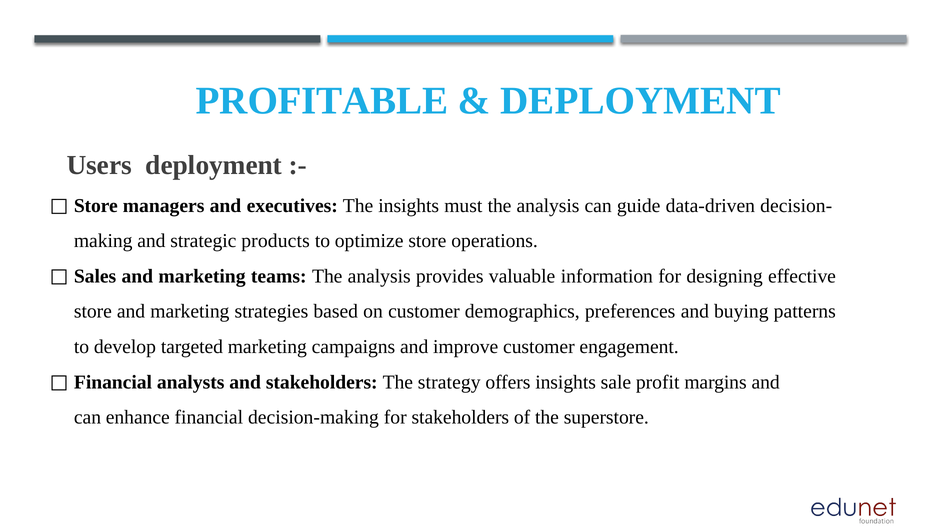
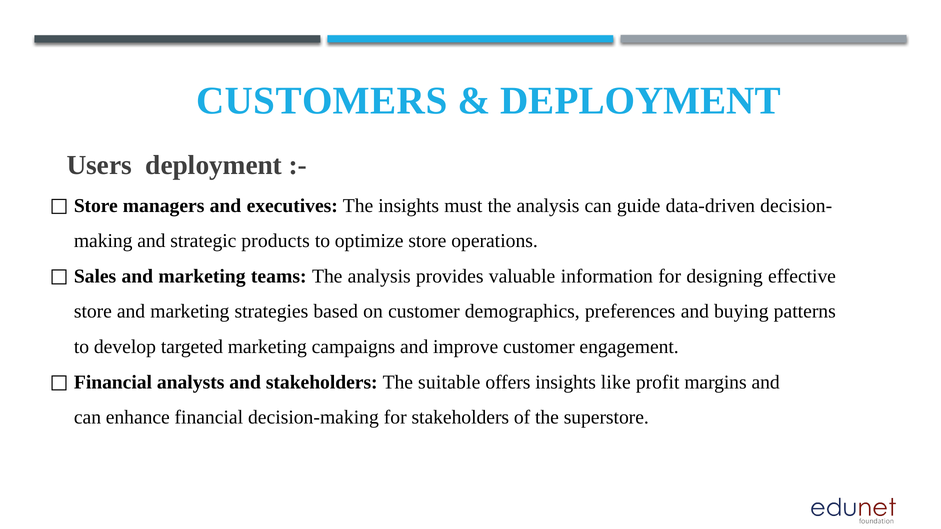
PROFITABLE: PROFITABLE -> CUSTOMERS
strategy: strategy -> suitable
sale: sale -> like
